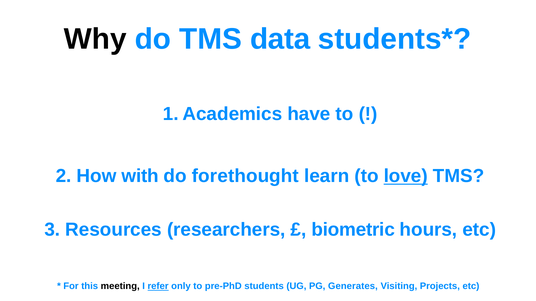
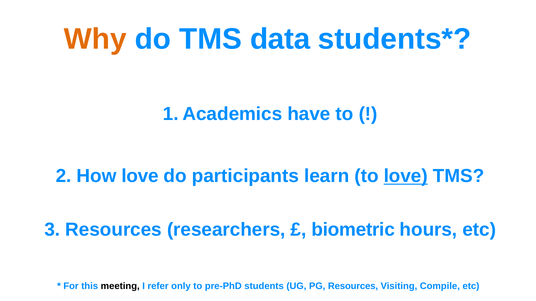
Why colour: black -> orange
How with: with -> love
forethought: forethought -> participants
refer underline: present -> none
PG Generates: Generates -> Resources
Projects: Projects -> Compile
